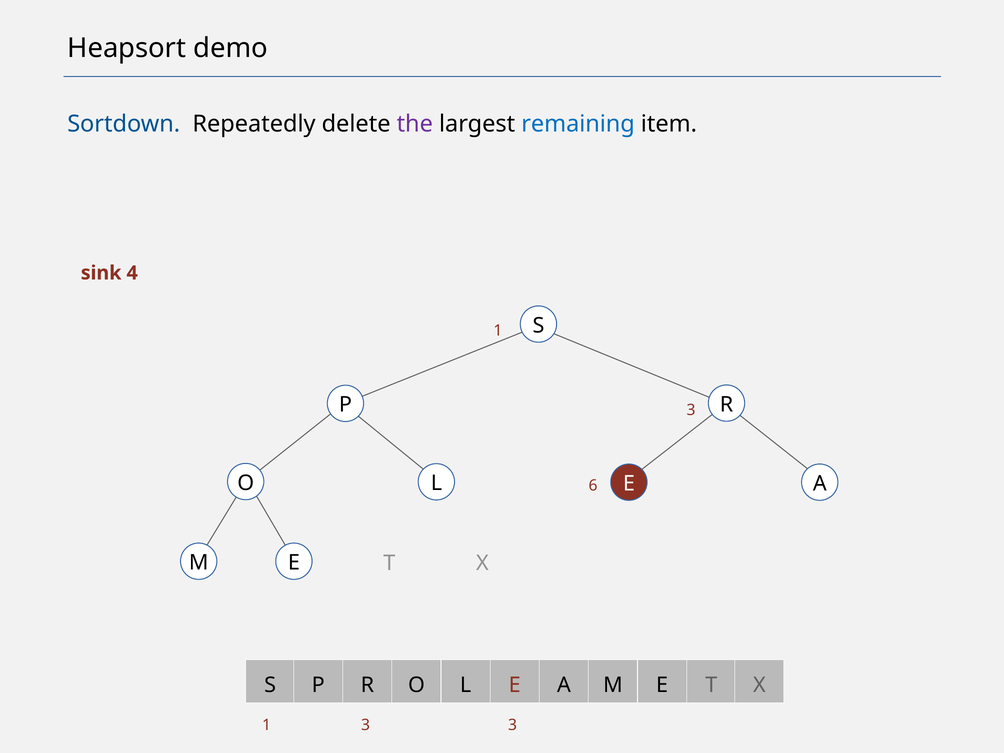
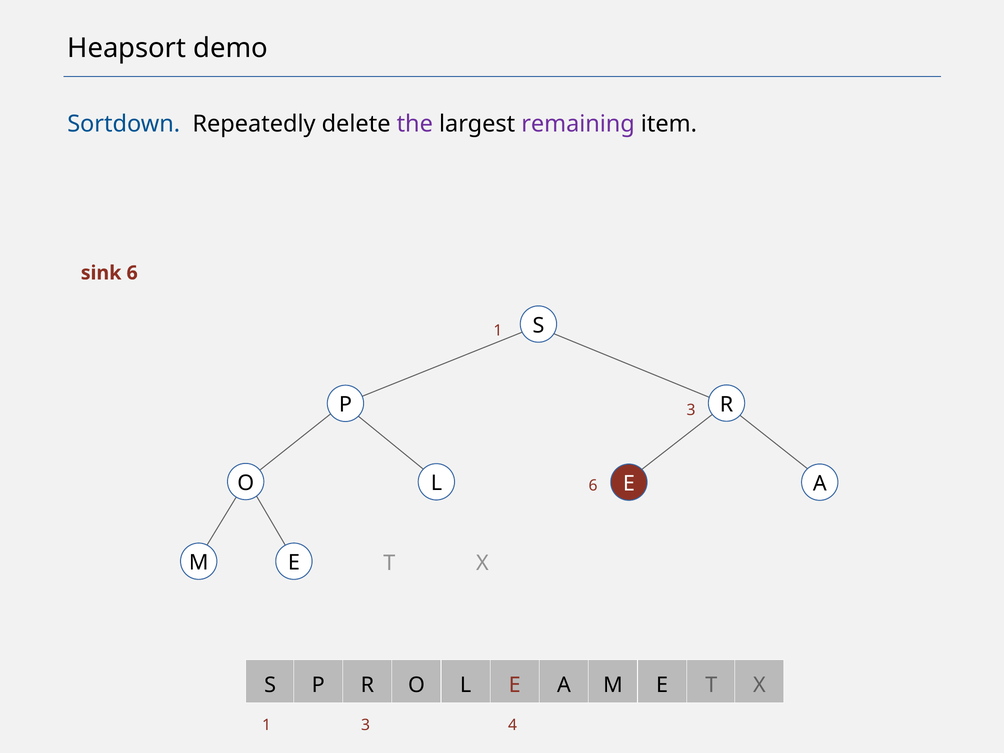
remaining colour: blue -> purple
sink 4: 4 -> 6
3 at (513, 725): 3 -> 4
